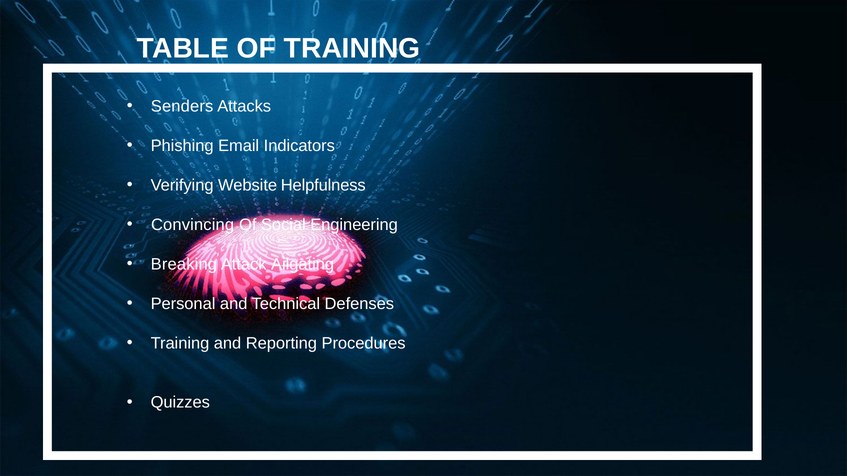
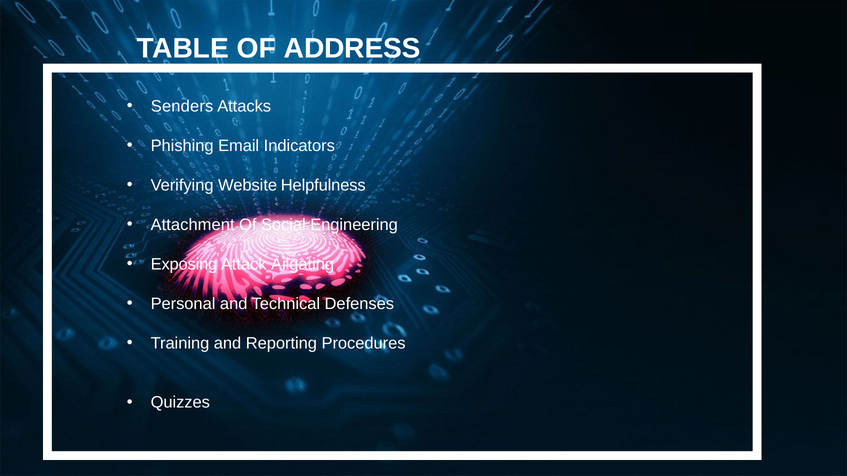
OF TRAINING: TRAINING -> ADDRESS
Convincing: Convincing -> Attachment
Breaking: Breaking -> Exposing
